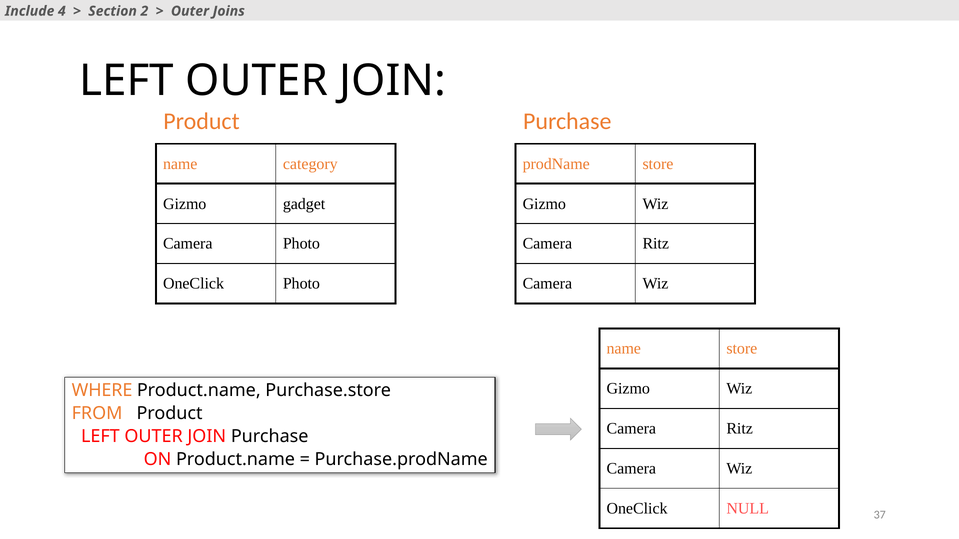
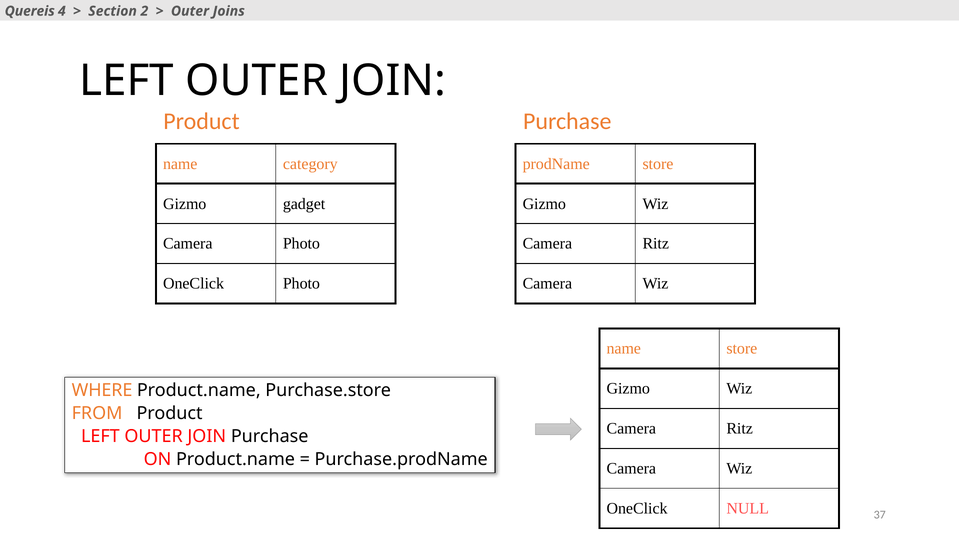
Include: Include -> Quereis
